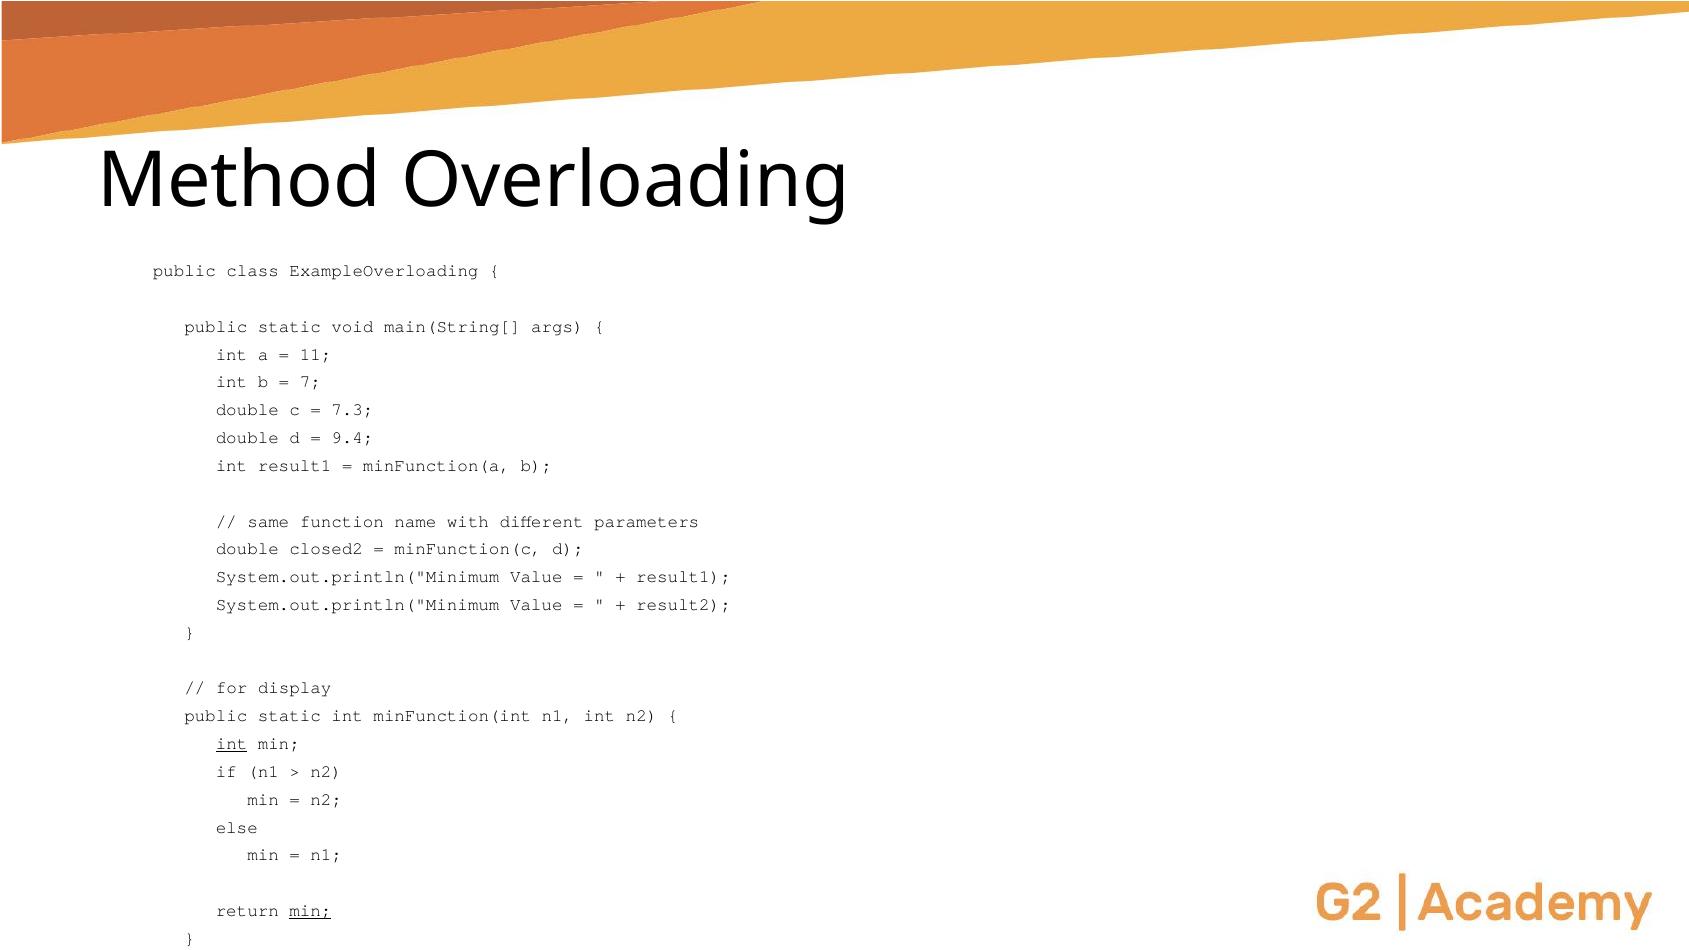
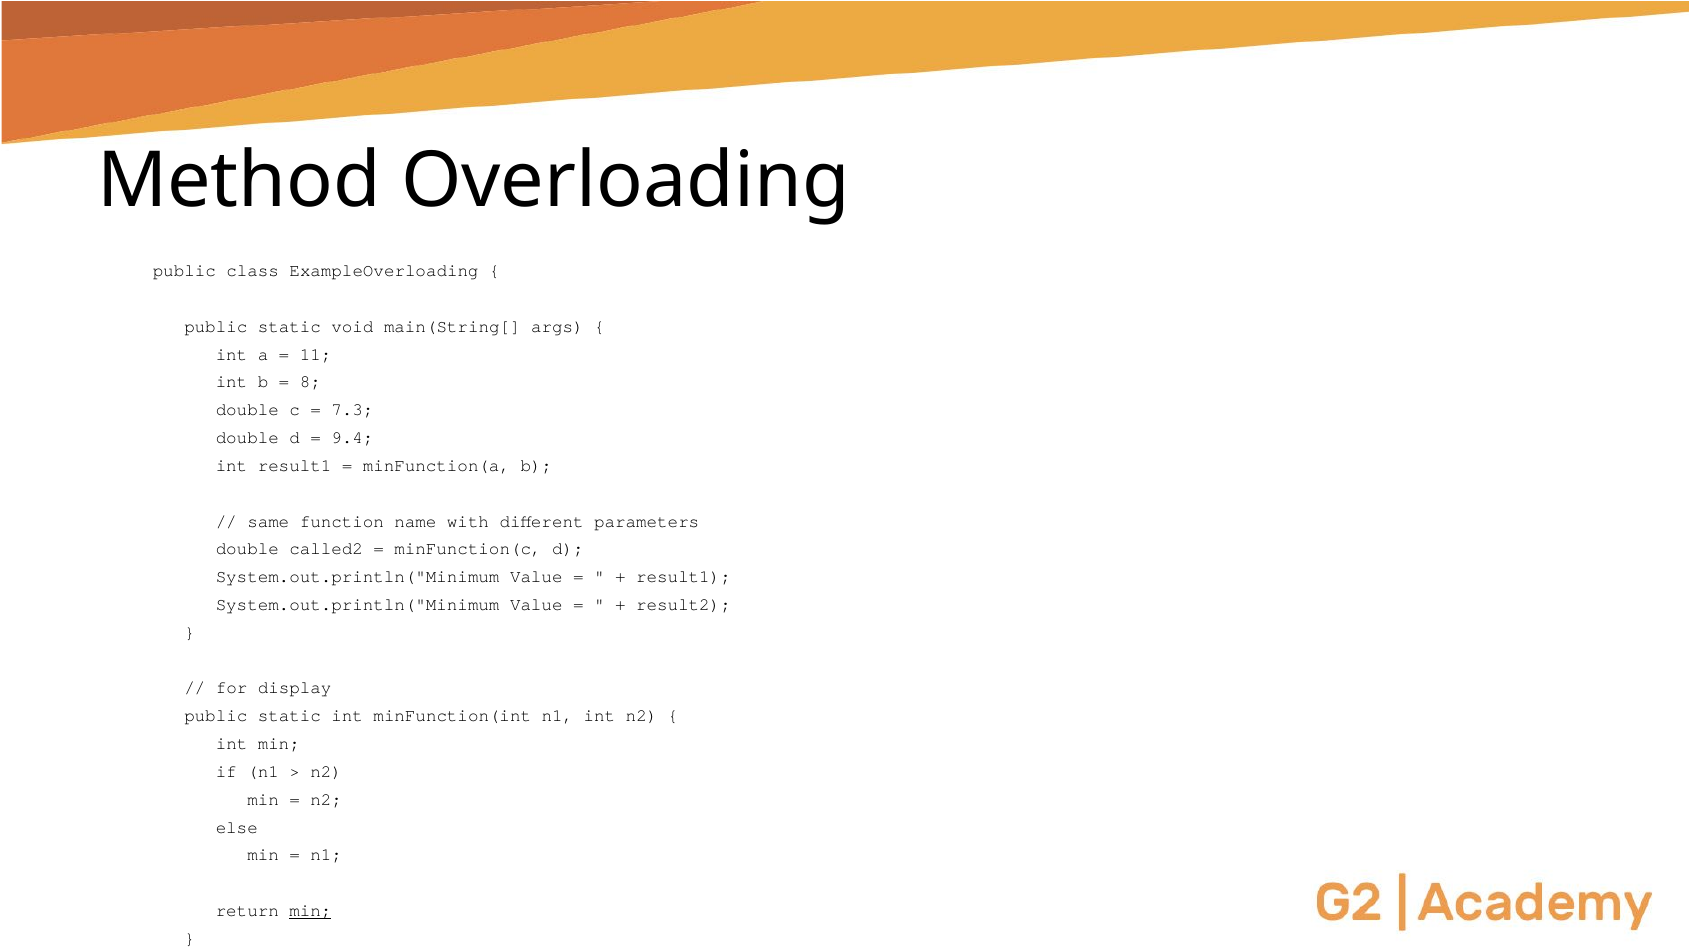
7: 7 -> 8
closed2: closed2 -> called2
int at (232, 744) underline: present -> none
